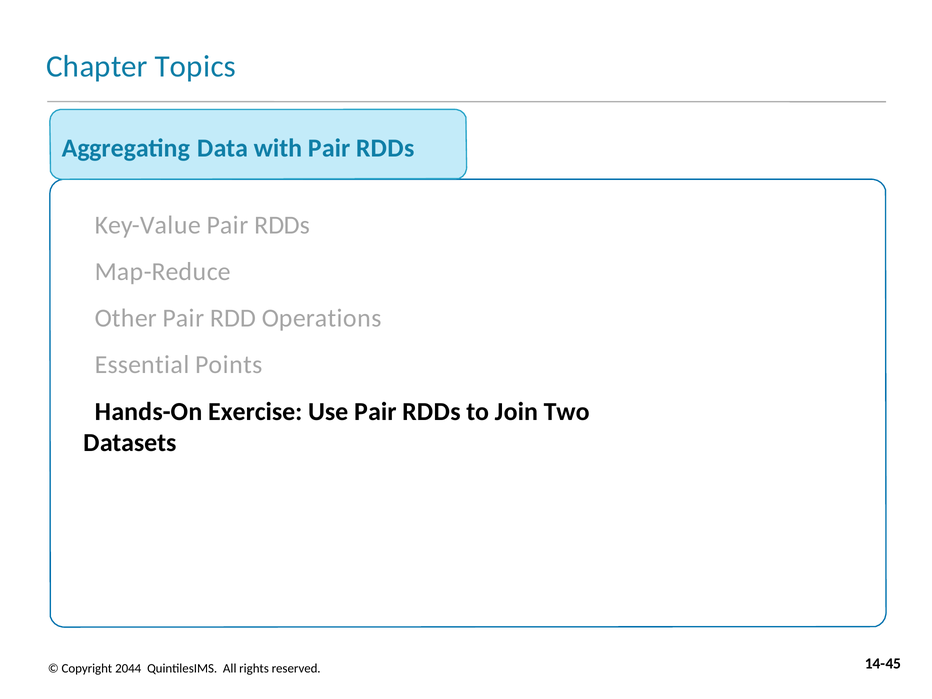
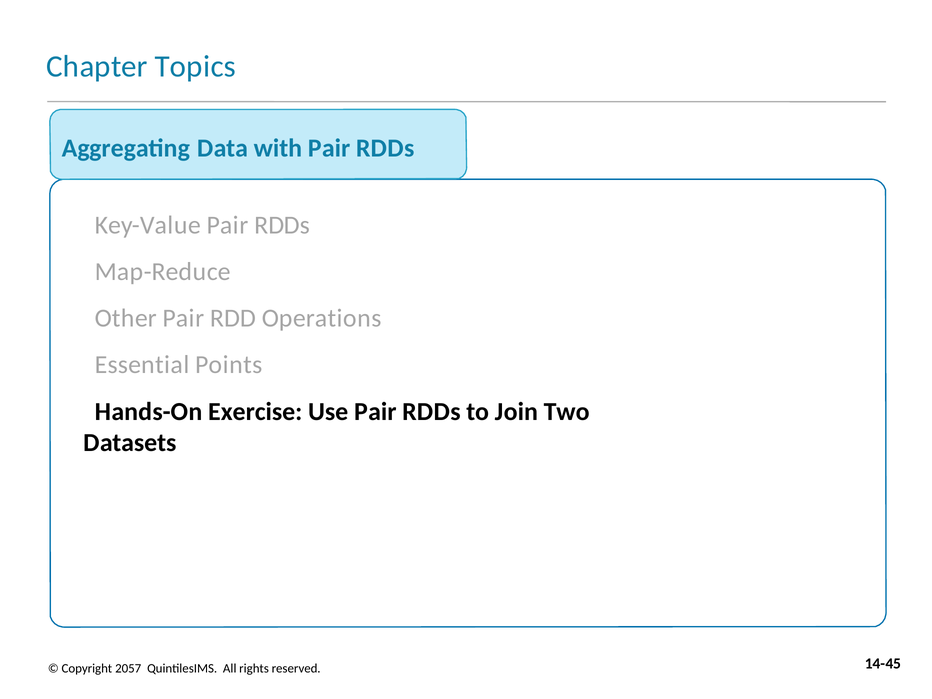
2044: 2044 -> 2057
